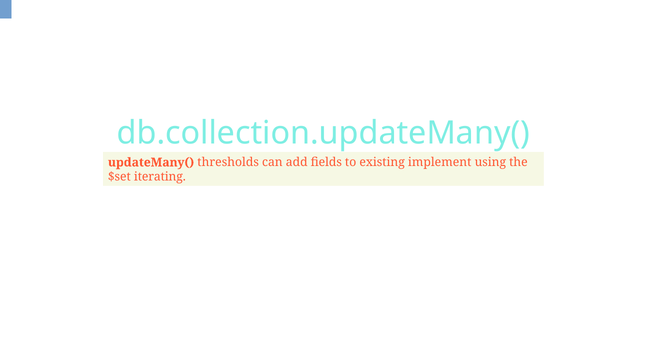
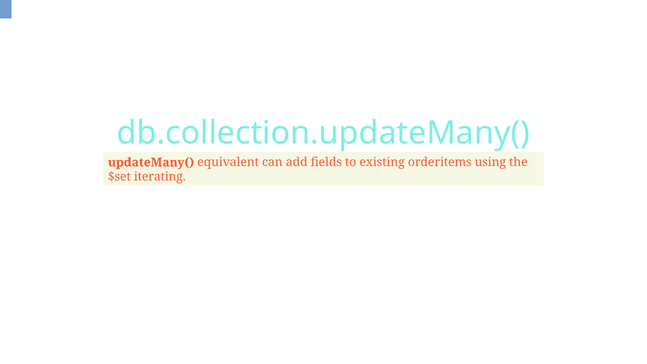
thresholds: thresholds -> equivalent
implement: implement -> orderitems
